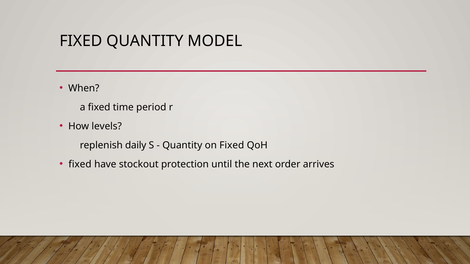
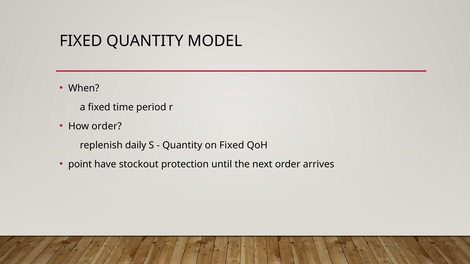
How levels: levels -> order
fixed at (80, 164): fixed -> point
